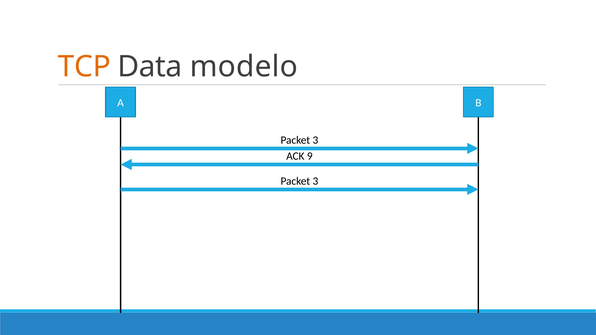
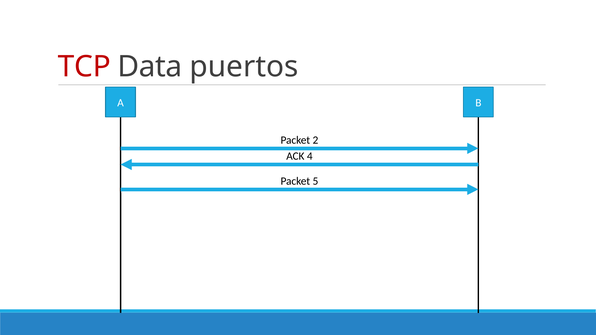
TCP colour: orange -> red
modelo: modelo -> puertos
3 at (315, 140): 3 -> 2
9: 9 -> 4
3 at (315, 181): 3 -> 5
